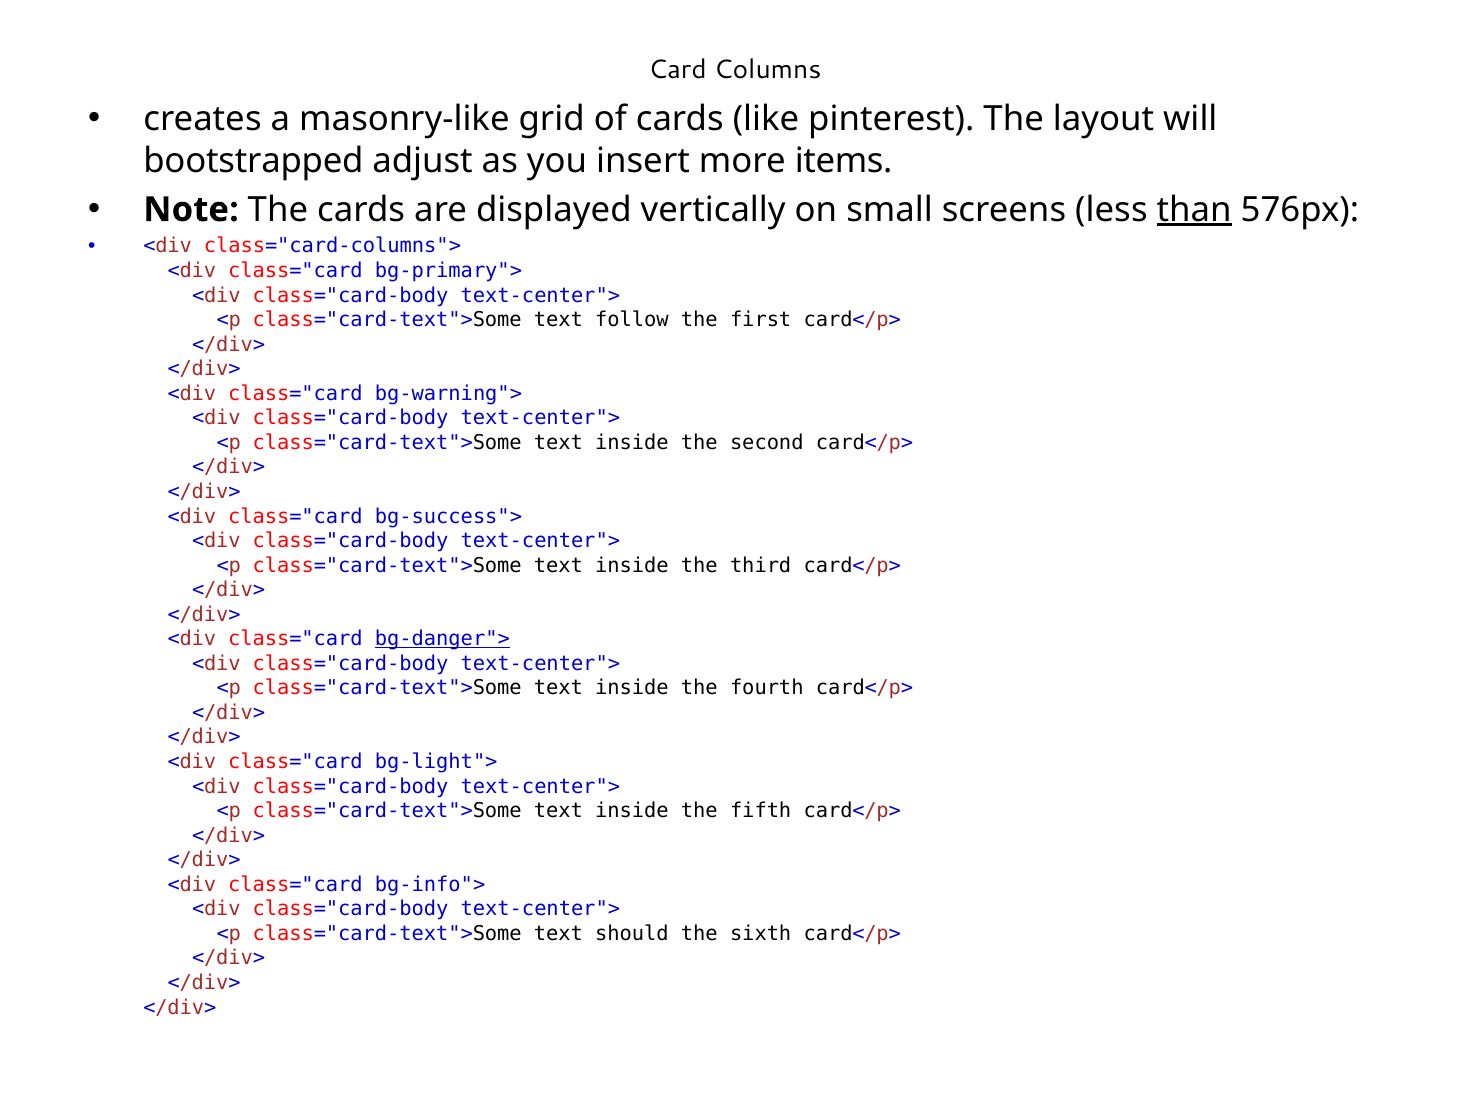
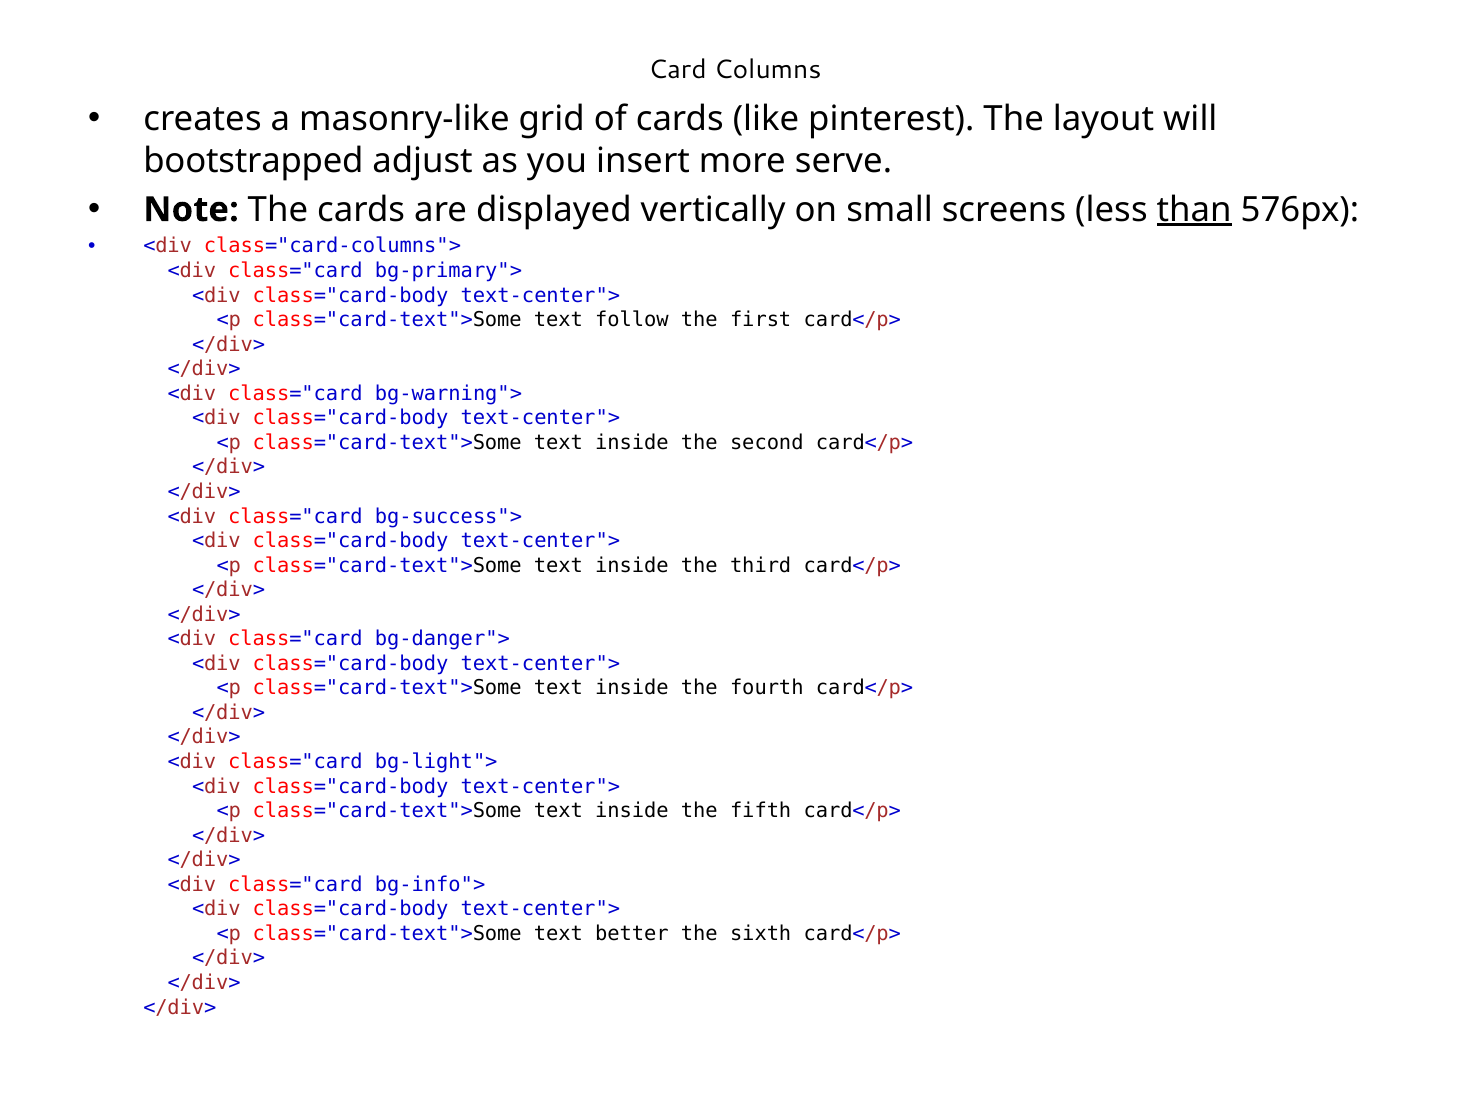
items: items -> serve
bg-danger"> underline: present -> none
should: should -> better
